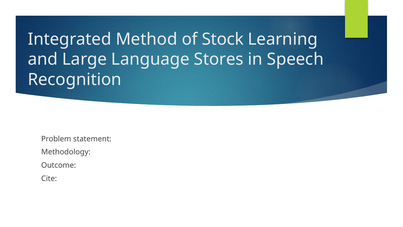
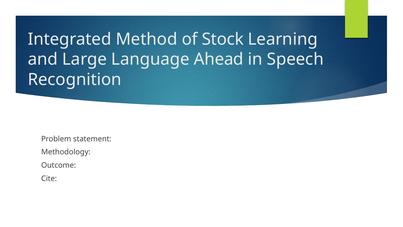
Stores: Stores -> Ahead
